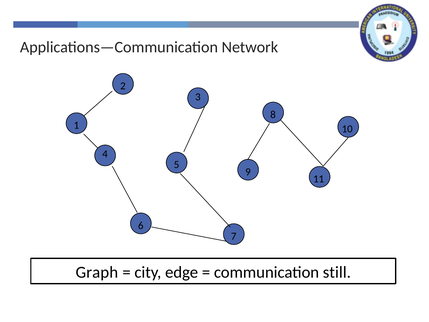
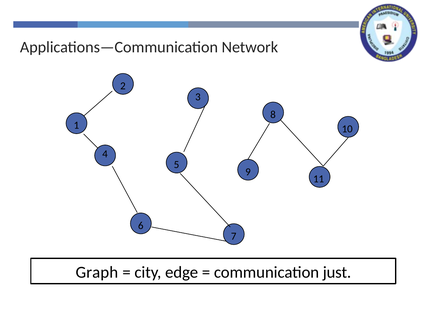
still: still -> just
